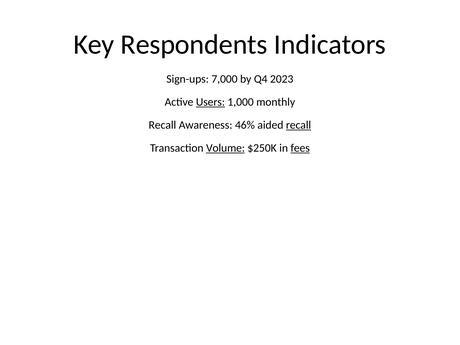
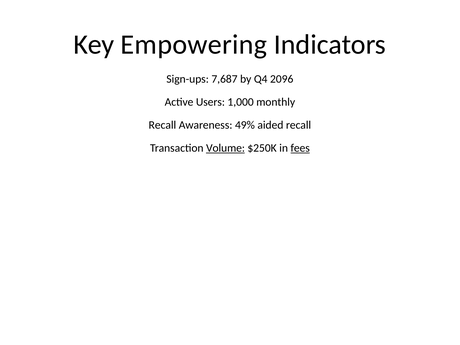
Respondents: Respondents -> Empowering
7,000: 7,000 -> 7,687
2023: 2023 -> 2096
Users underline: present -> none
46%: 46% -> 49%
recall at (299, 125) underline: present -> none
